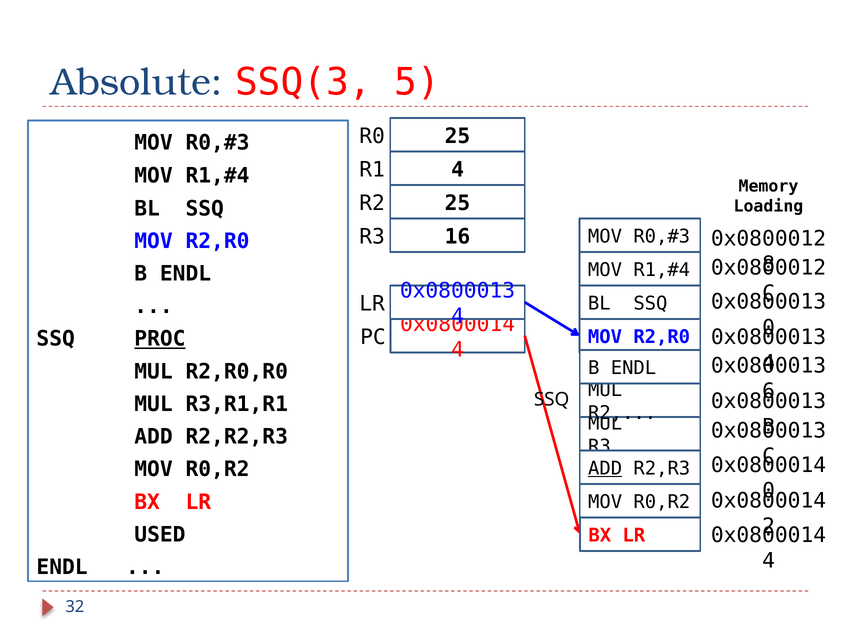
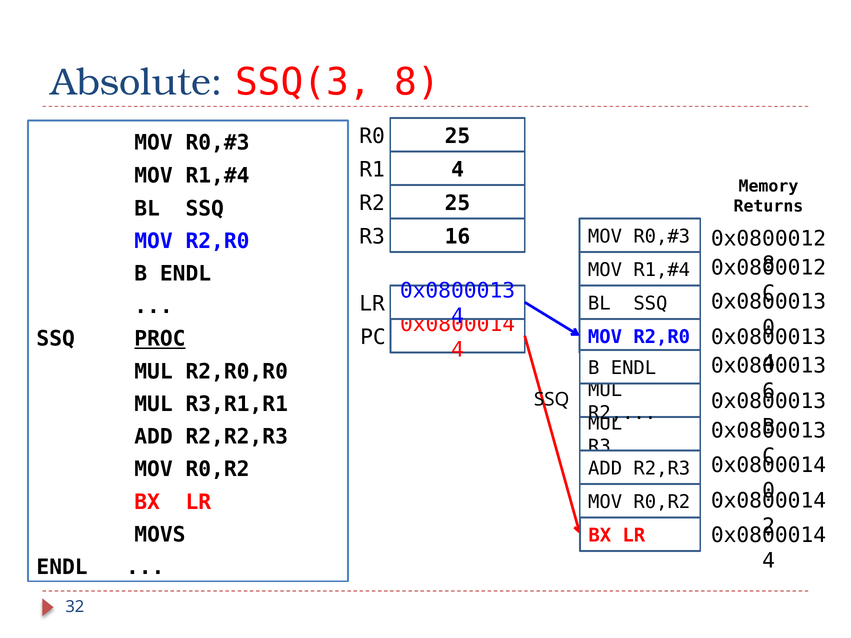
SSQ(3 5: 5 -> 8
Loading: Loading -> Returns
ADD at (605, 469) underline: present -> none
USED: USED -> MOVS
